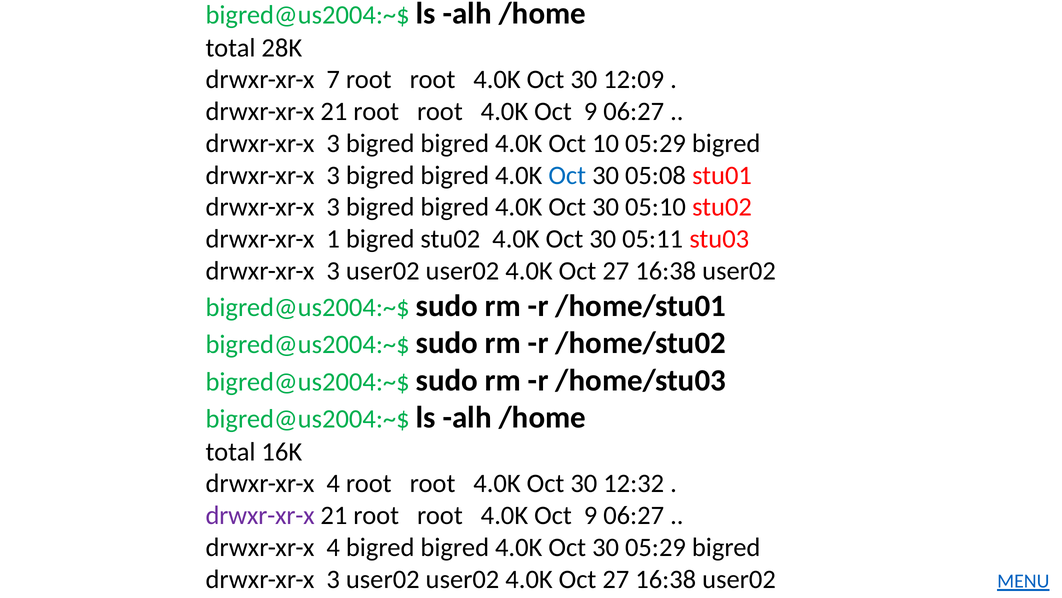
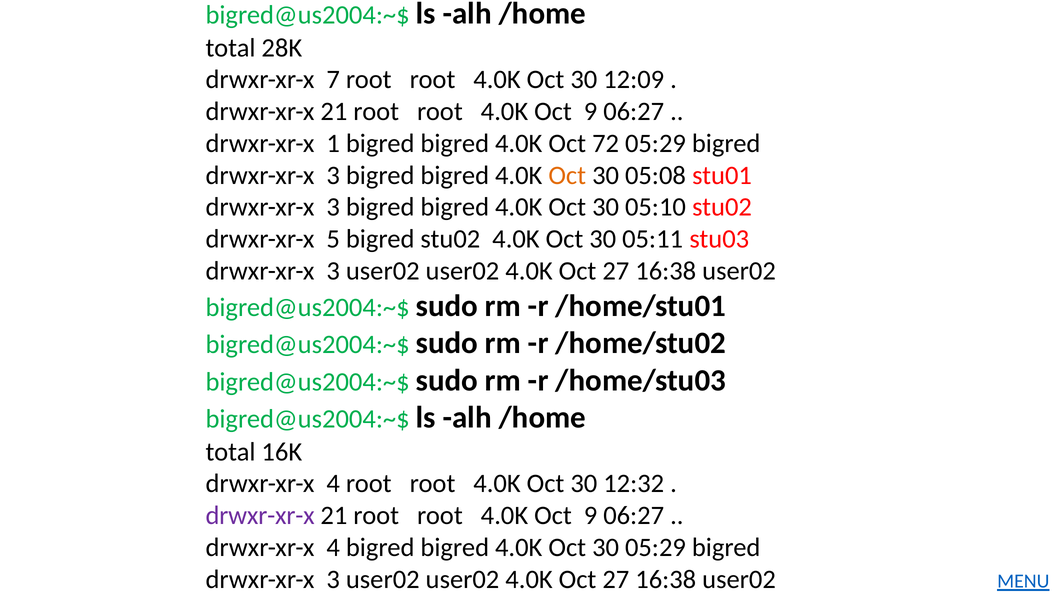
3 at (333, 143): 3 -> 1
10: 10 -> 72
Oct at (567, 175) colour: blue -> orange
1: 1 -> 5
